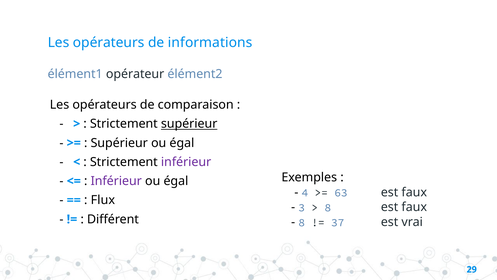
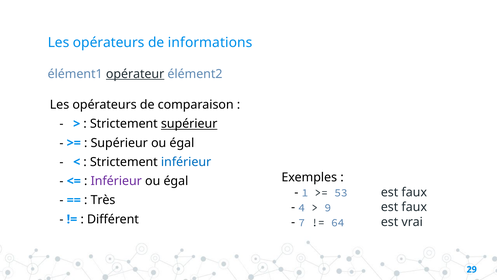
opérateur underline: none -> present
inférieur at (186, 162) colour: purple -> blue
4: 4 -> 1
63: 63 -> 53
Flux: Flux -> Très
3: 3 -> 4
8 at (328, 207): 8 -> 9
8 at (302, 222): 8 -> 7
37: 37 -> 64
